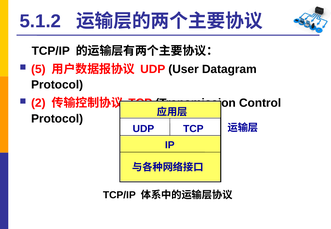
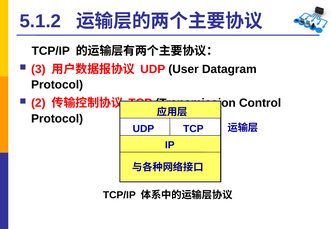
5: 5 -> 3
